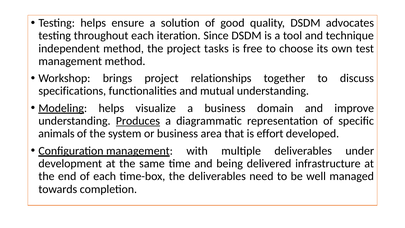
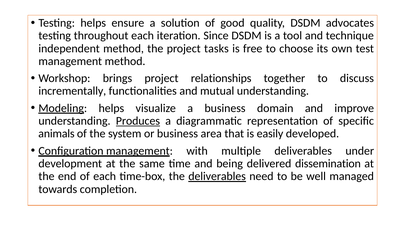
specifications: specifications -> incrementally
effort: effort -> easily
infrastructure: infrastructure -> dissemination
deliverables at (217, 176) underline: none -> present
